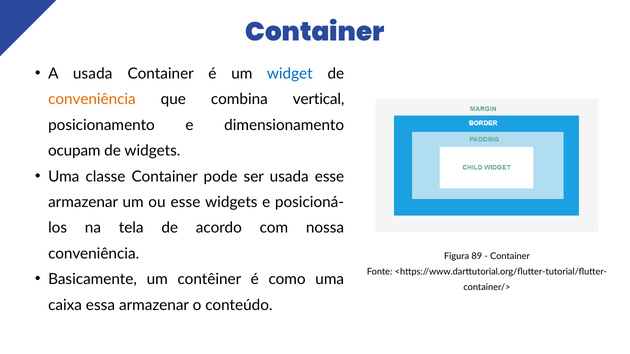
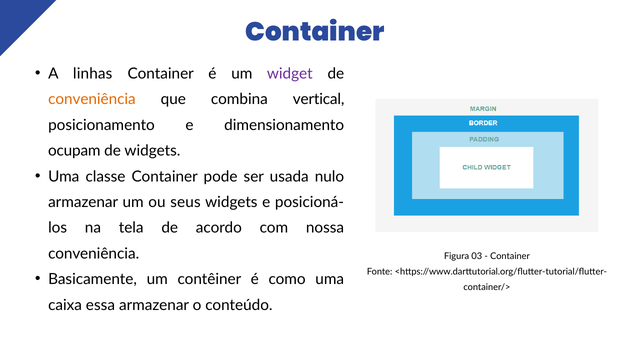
A usada: usada -> linhas
widget colour: blue -> purple
usada esse: esse -> nulo
ou esse: esse -> seus
89: 89 -> 03
